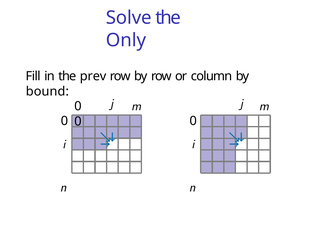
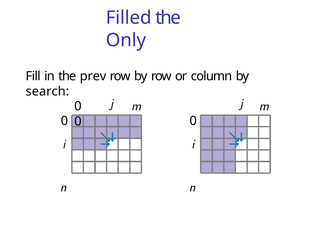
Solve: Solve -> Filled
bound: bound -> search
